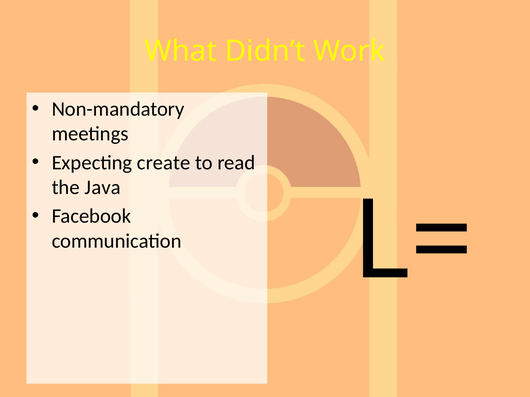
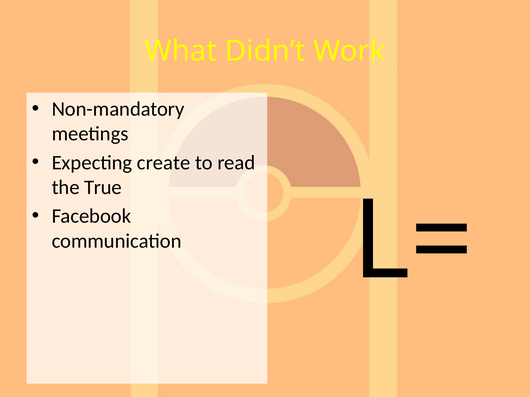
Java: Java -> True
